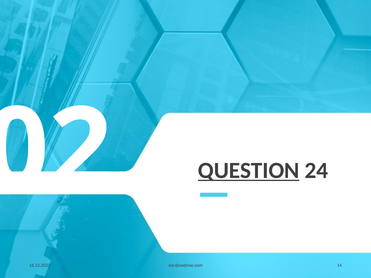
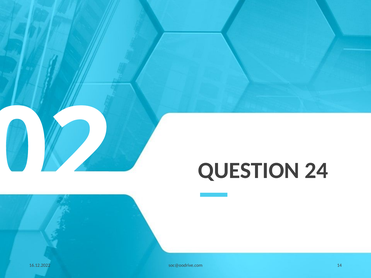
QUESTION underline: present -> none
